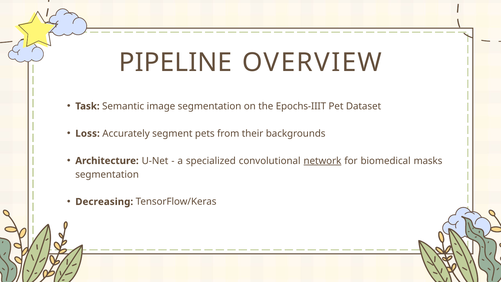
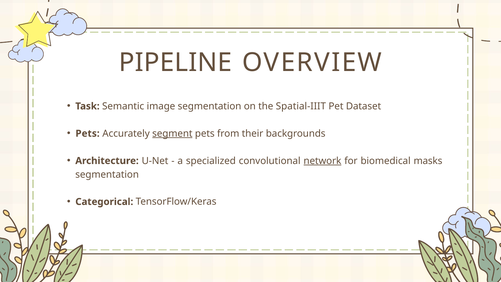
Epochs-IIIT: Epochs-IIIT -> Spatial-IIIT
Loss at (88, 133): Loss -> Pets
segment underline: none -> present
Decreasing: Decreasing -> Categorical
